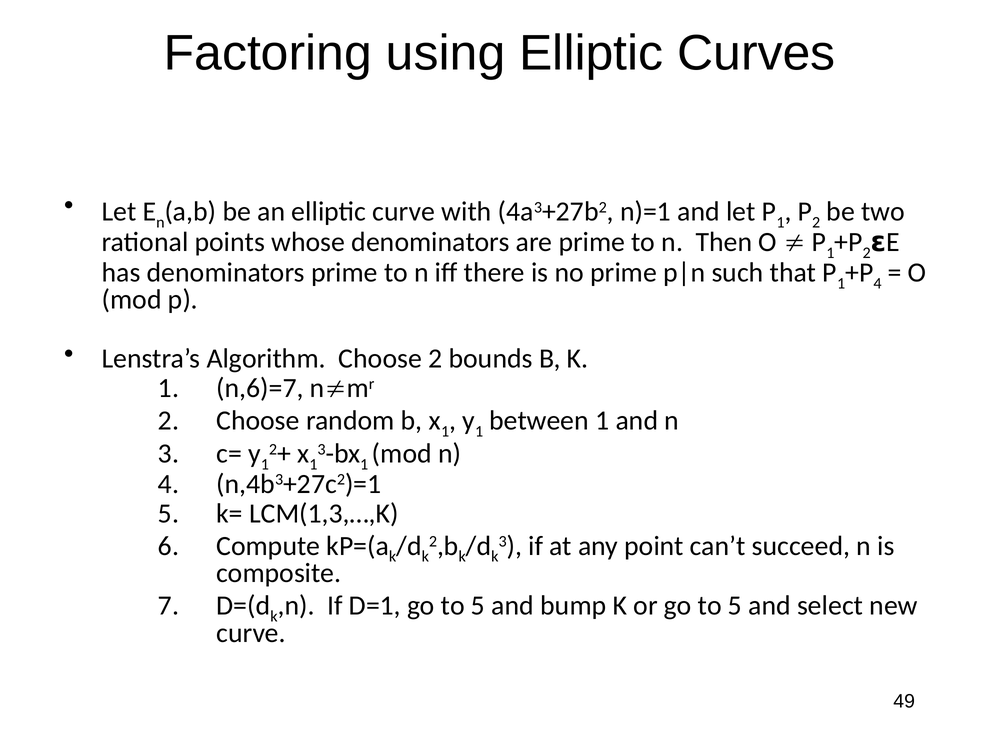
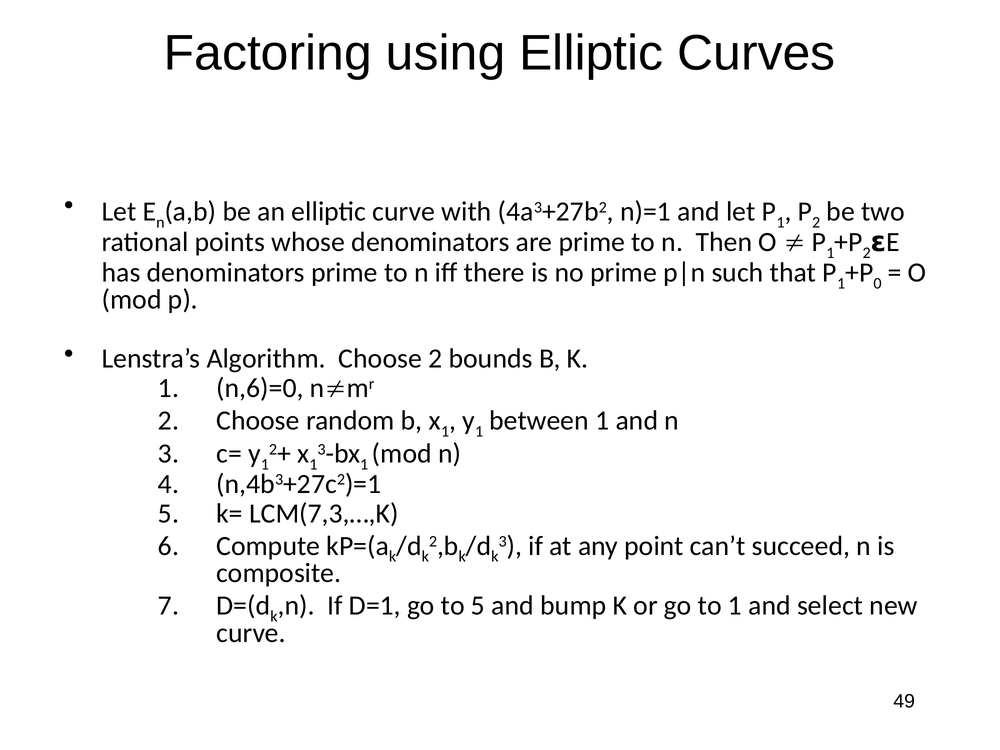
4 at (877, 283): 4 -> 0
n,6)=7: n,6)=7 -> n,6)=0
LCM(1,3,…,K: LCM(1,3,…,K -> LCM(7,3,…,K
or go to 5: 5 -> 1
